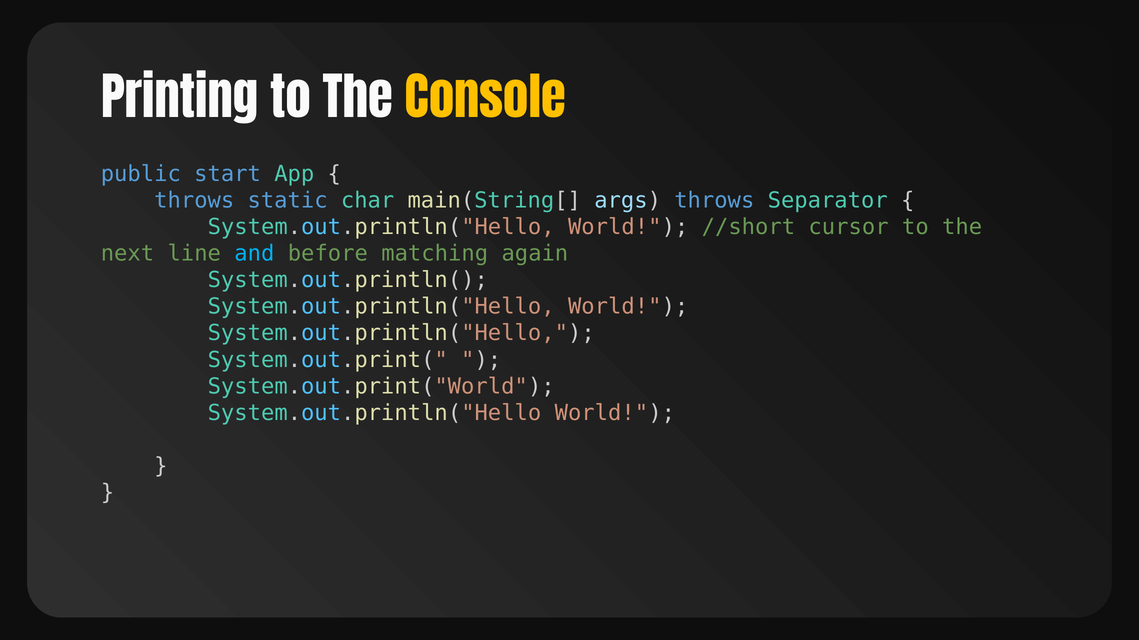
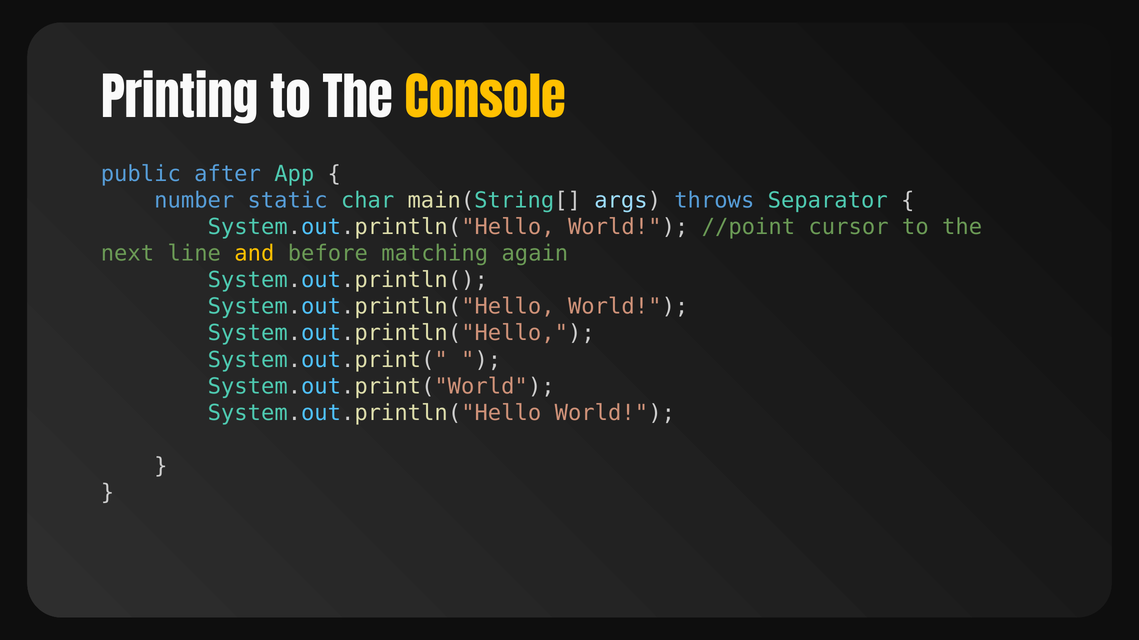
start: start -> after
throws at (194, 201): throws -> number
//short: //short -> //point
and colour: light blue -> yellow
